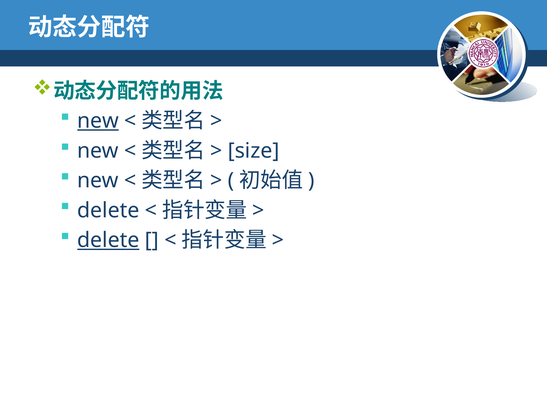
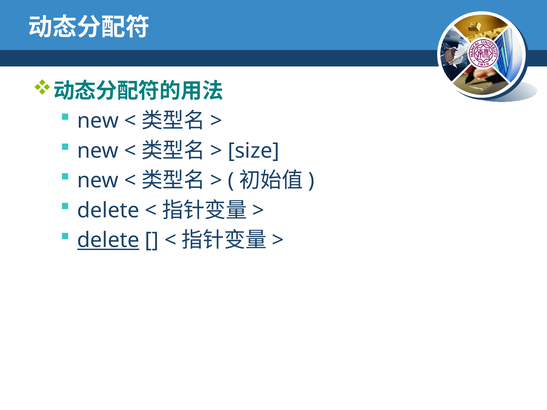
new at (98, 121) underline: present -> none
